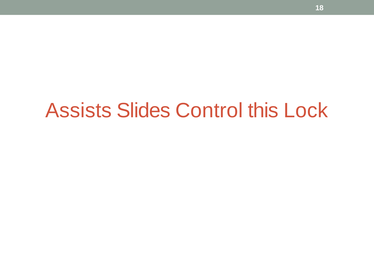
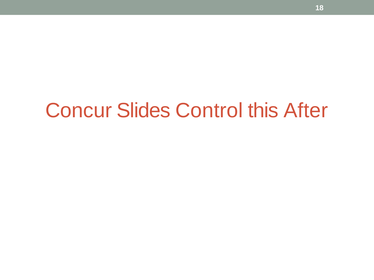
Assists: Assists -> Concur
Lock: Lock -> After
